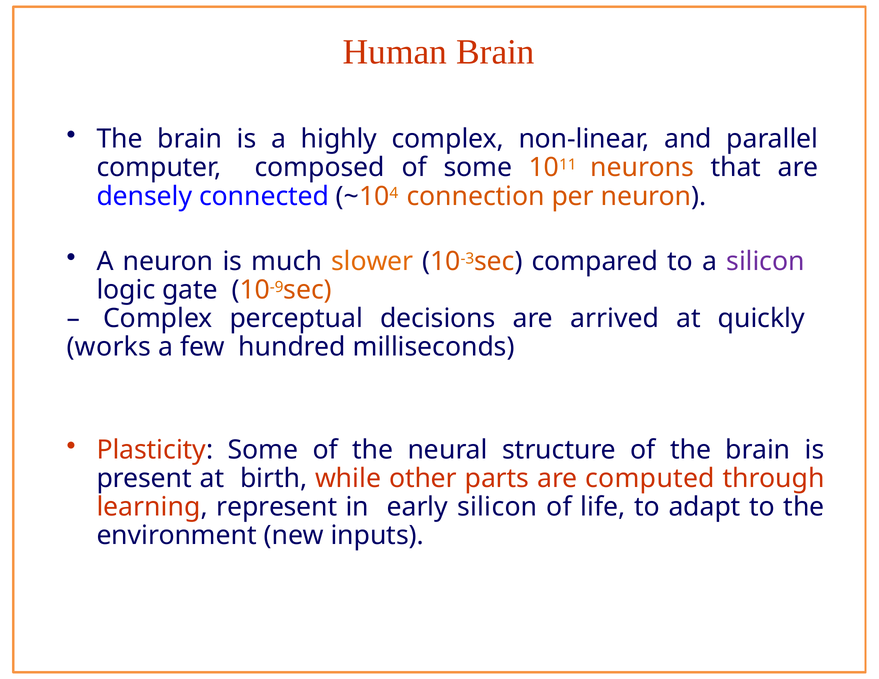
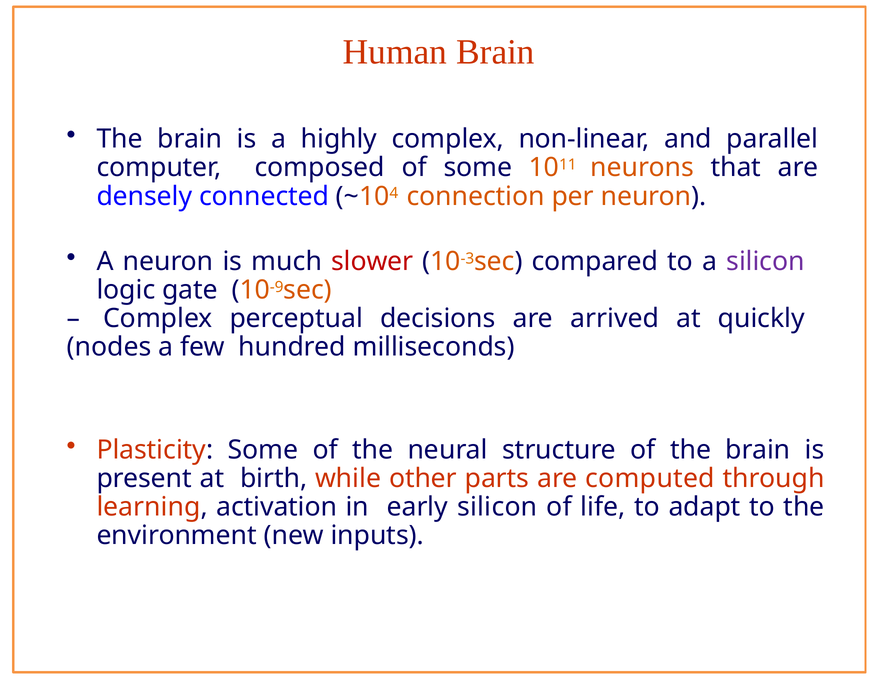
slower colour: orange -> red
works: works -> nodes
represent: represent -> activation
